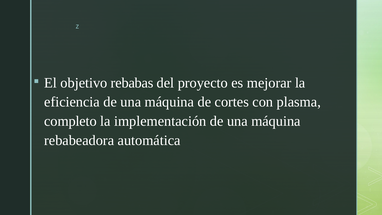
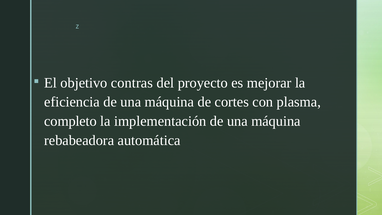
rebabas: rebabas -> contras
